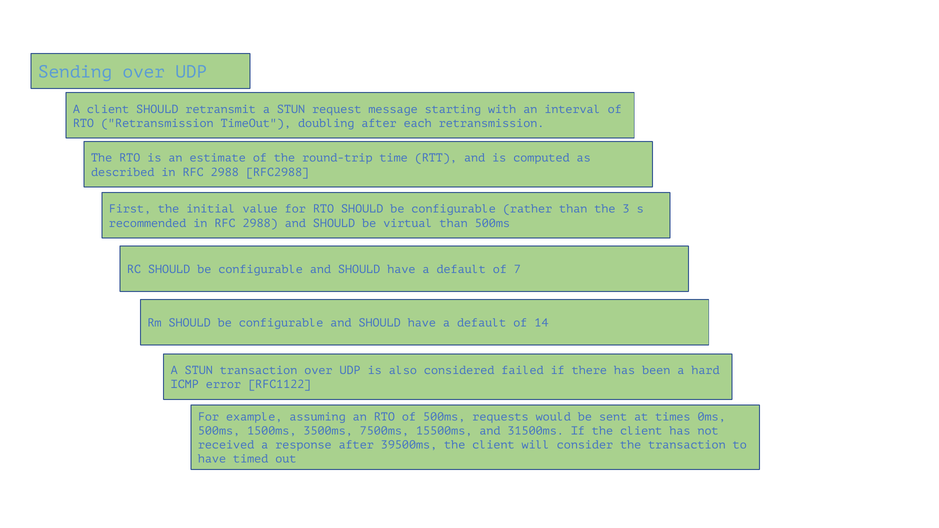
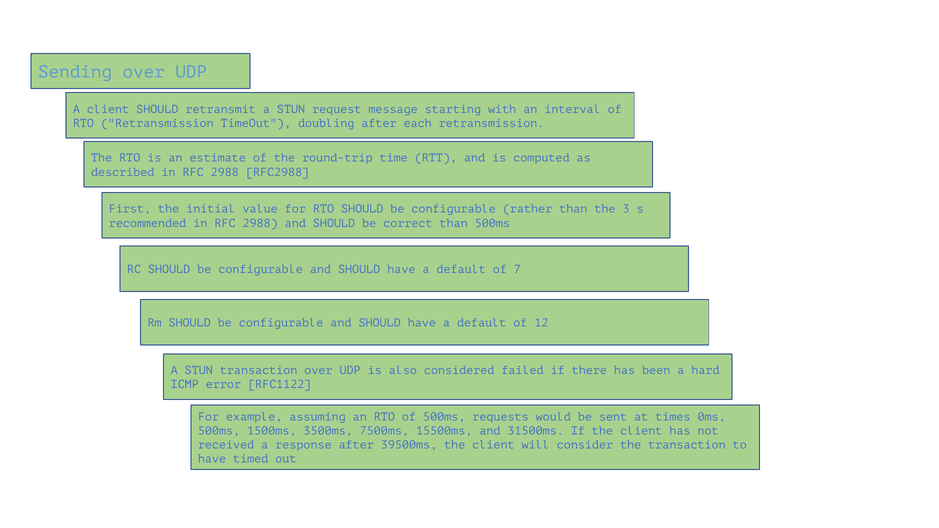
virtual: virtual -> correct
14: 14 -> 12
